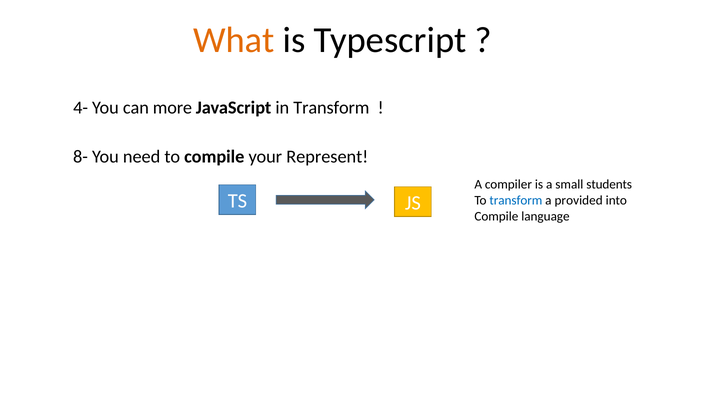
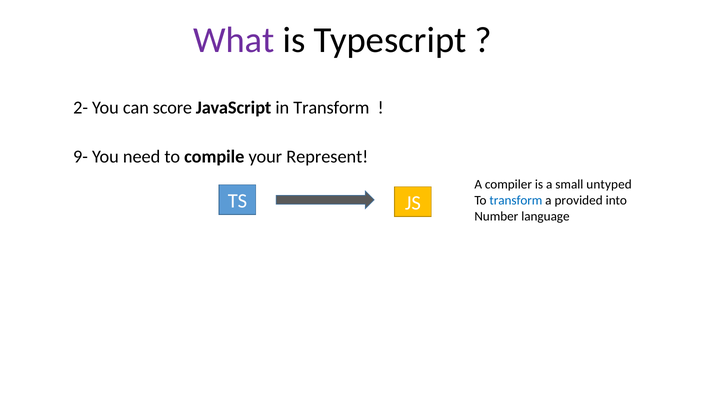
What colour: orange -> purple
4-: 4- -> 2-
more: more -> score
8-: 8- -> 9-
students: students -> untyped
Compile at (496, 216): Compile -> Number
